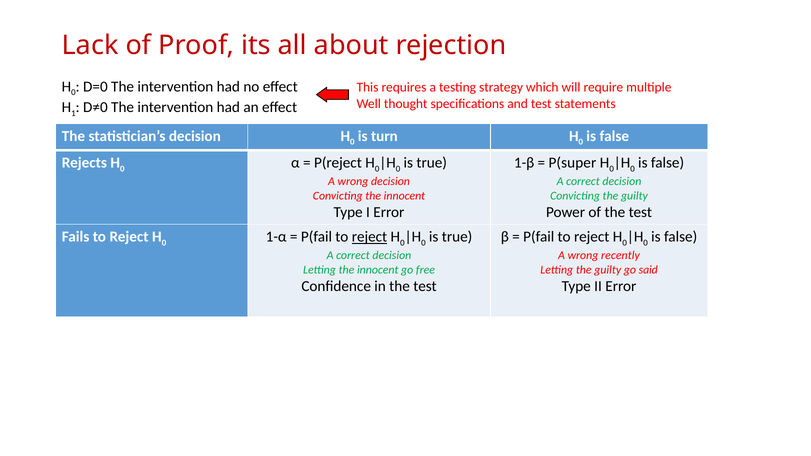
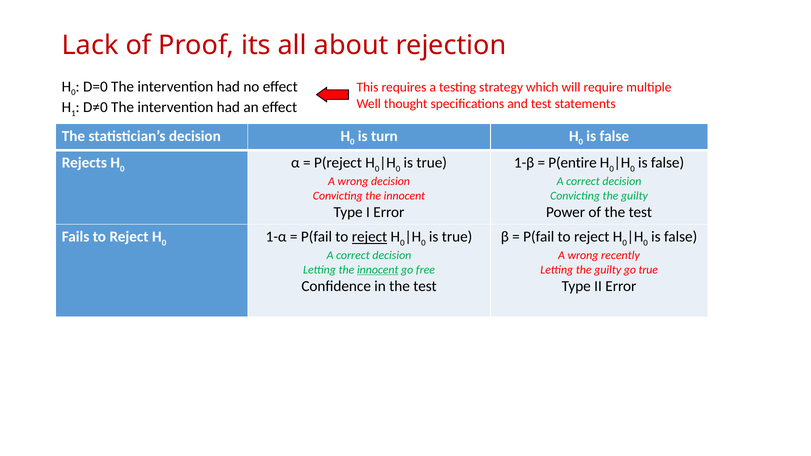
P(super: P(super -> P(entire
innocent at (378, 270) underline: none -> present
go said: said -> true
